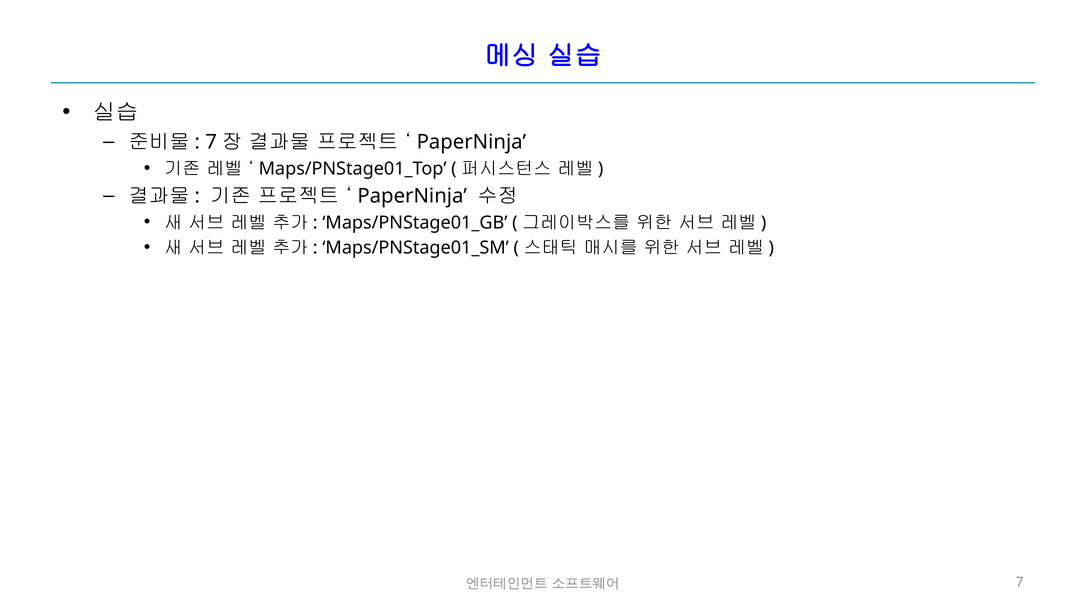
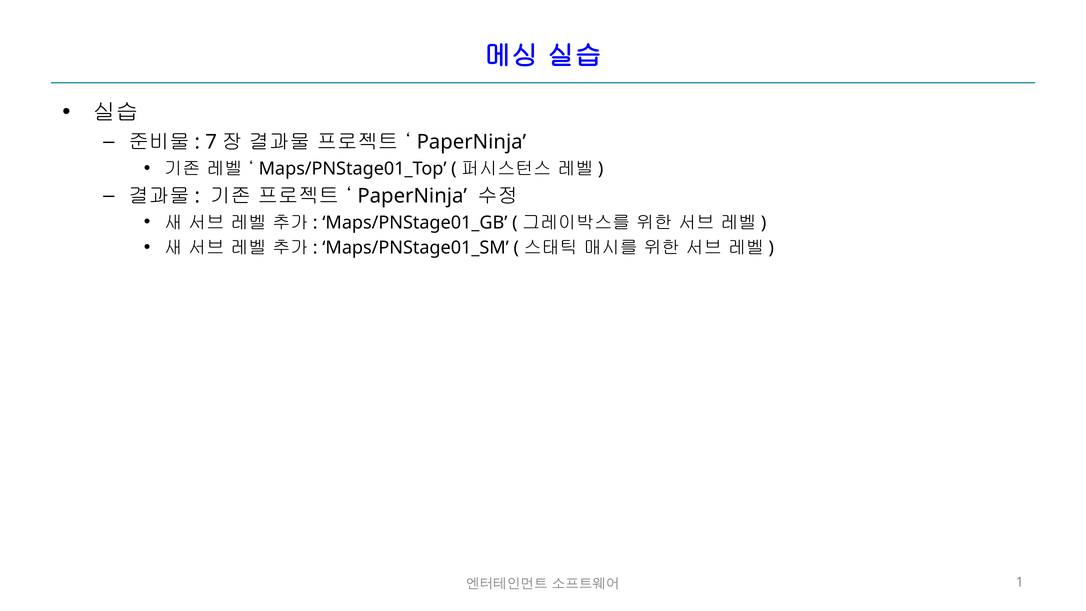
7 at (1020, 582): 7 -> 1
